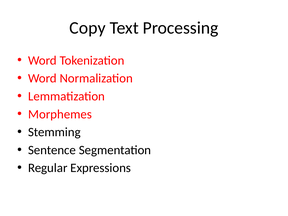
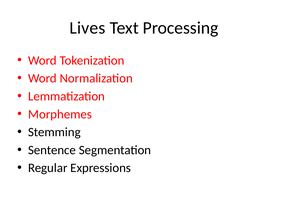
Copy: Copy -> Lives
